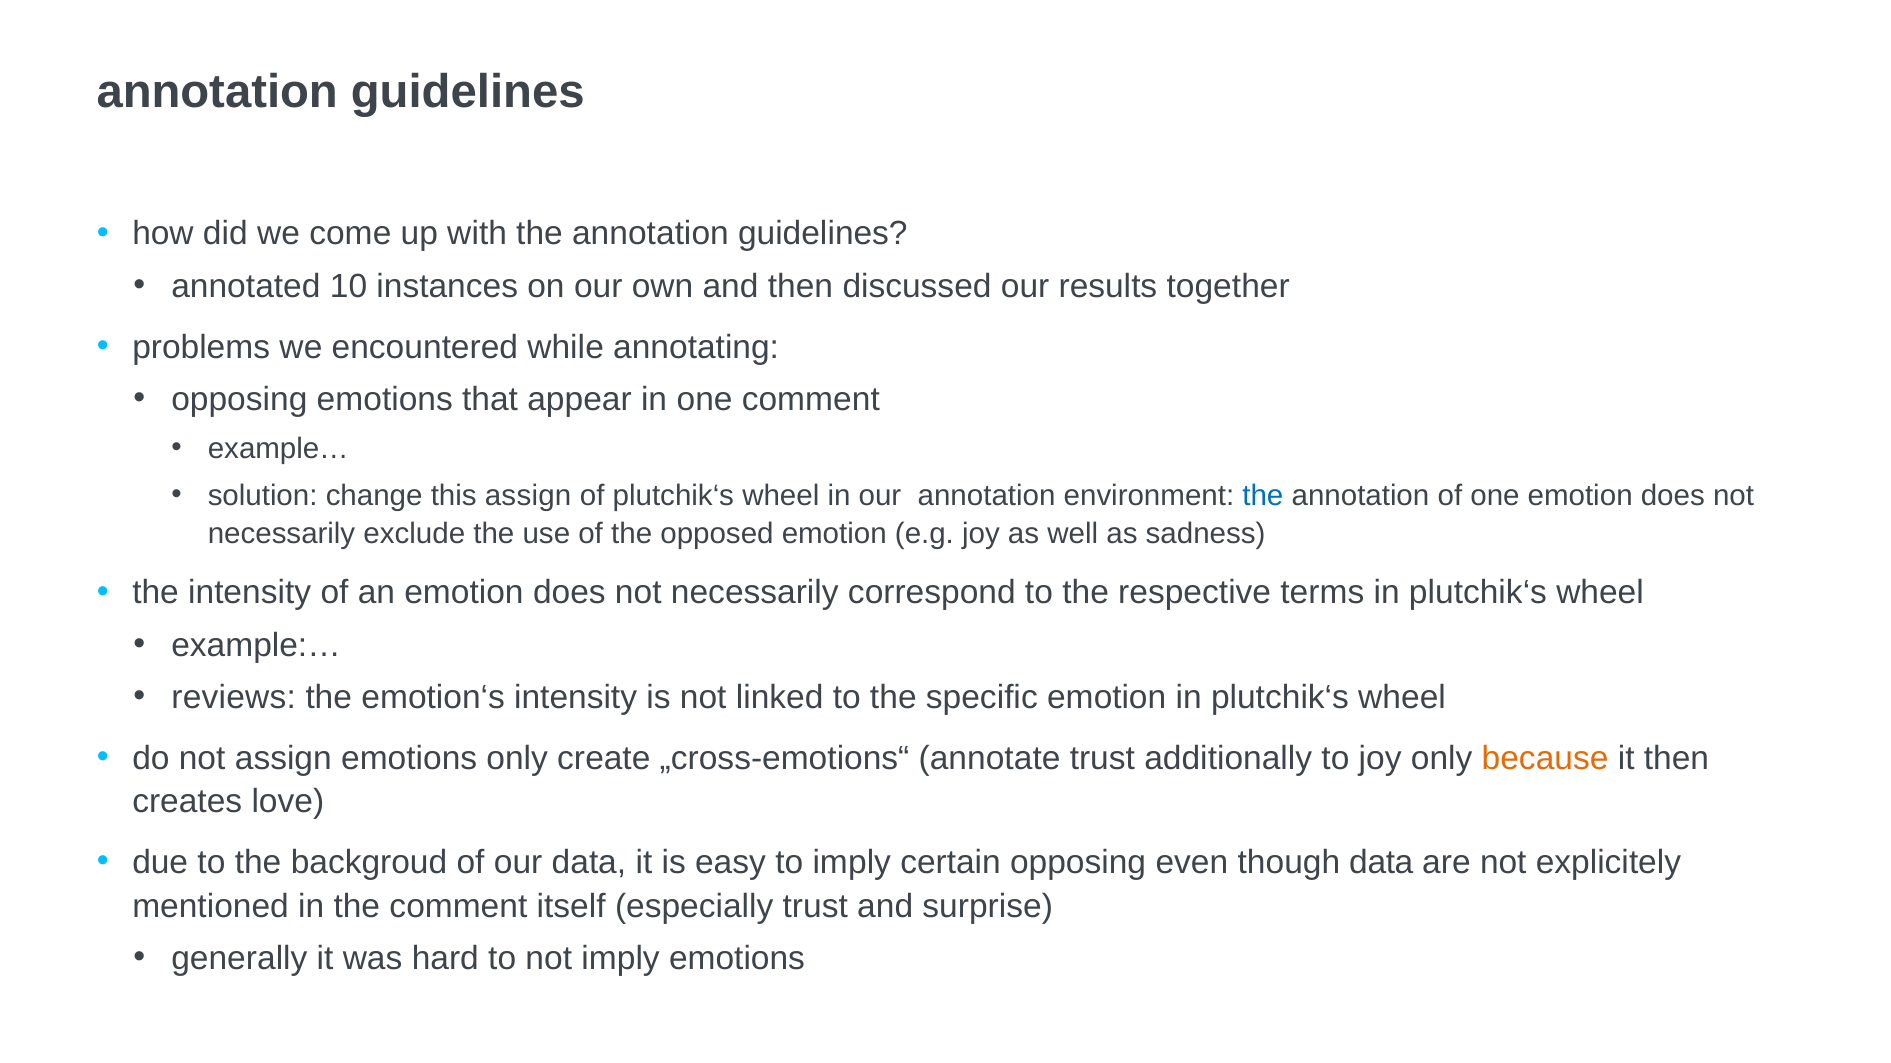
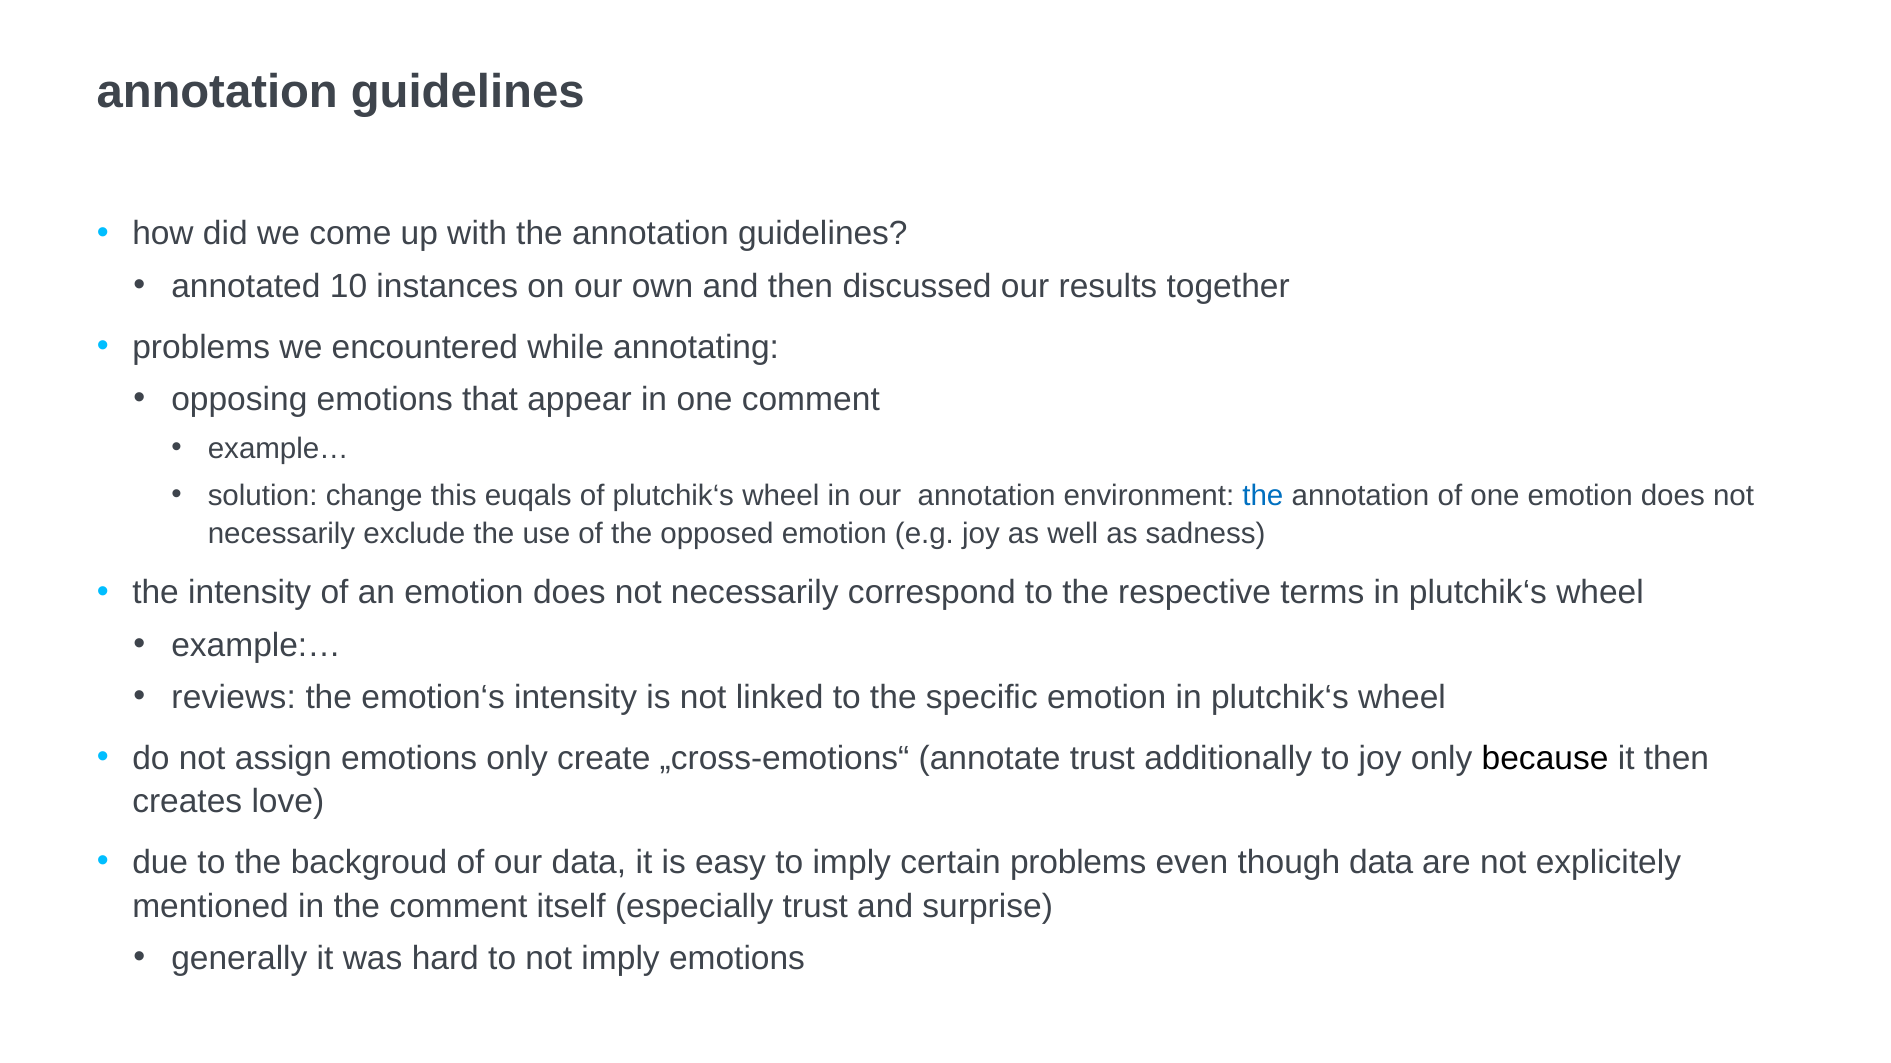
this assign: assign -> euqals
because colour: orange -> black
certain opposing: opposing -> problems
